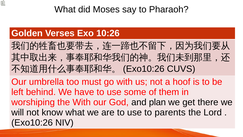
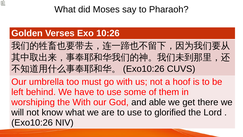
plan: plan -> able
parents: parents -> glorified
